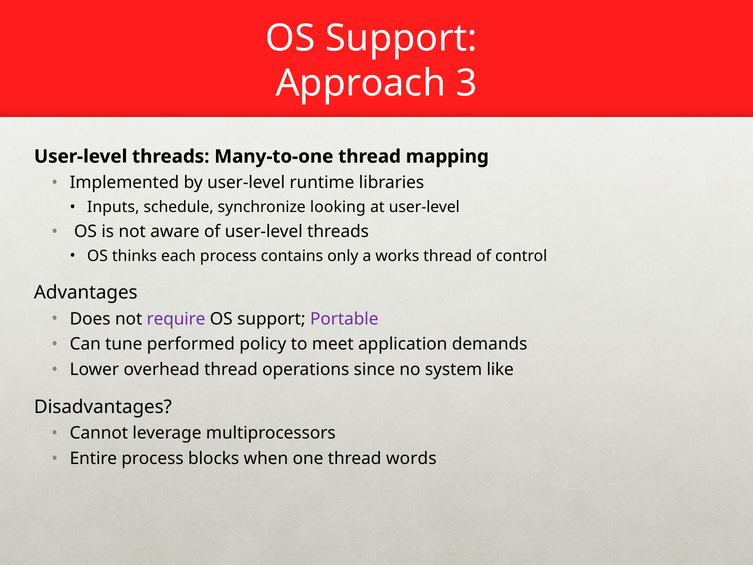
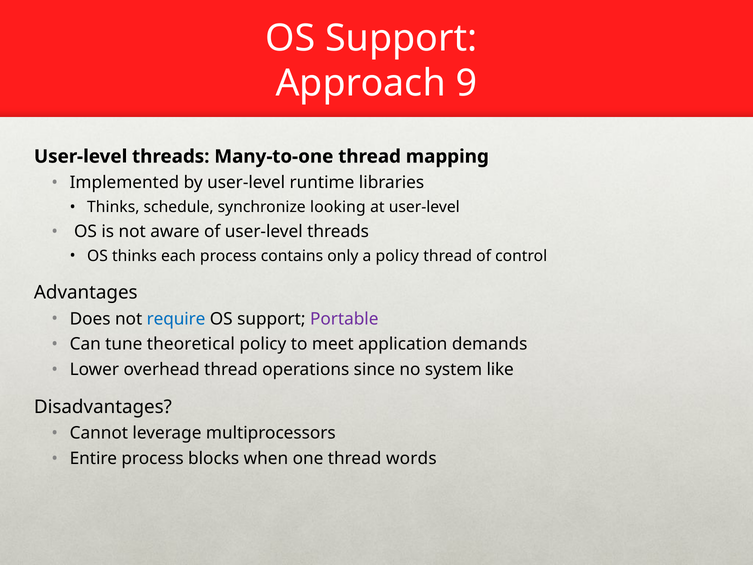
3: 3 -> 9
Inputs at (113, 207): Inputs -> Thinks
a works: works -> policy
require colour: purple -> blue
performed: performed -> theoretical
